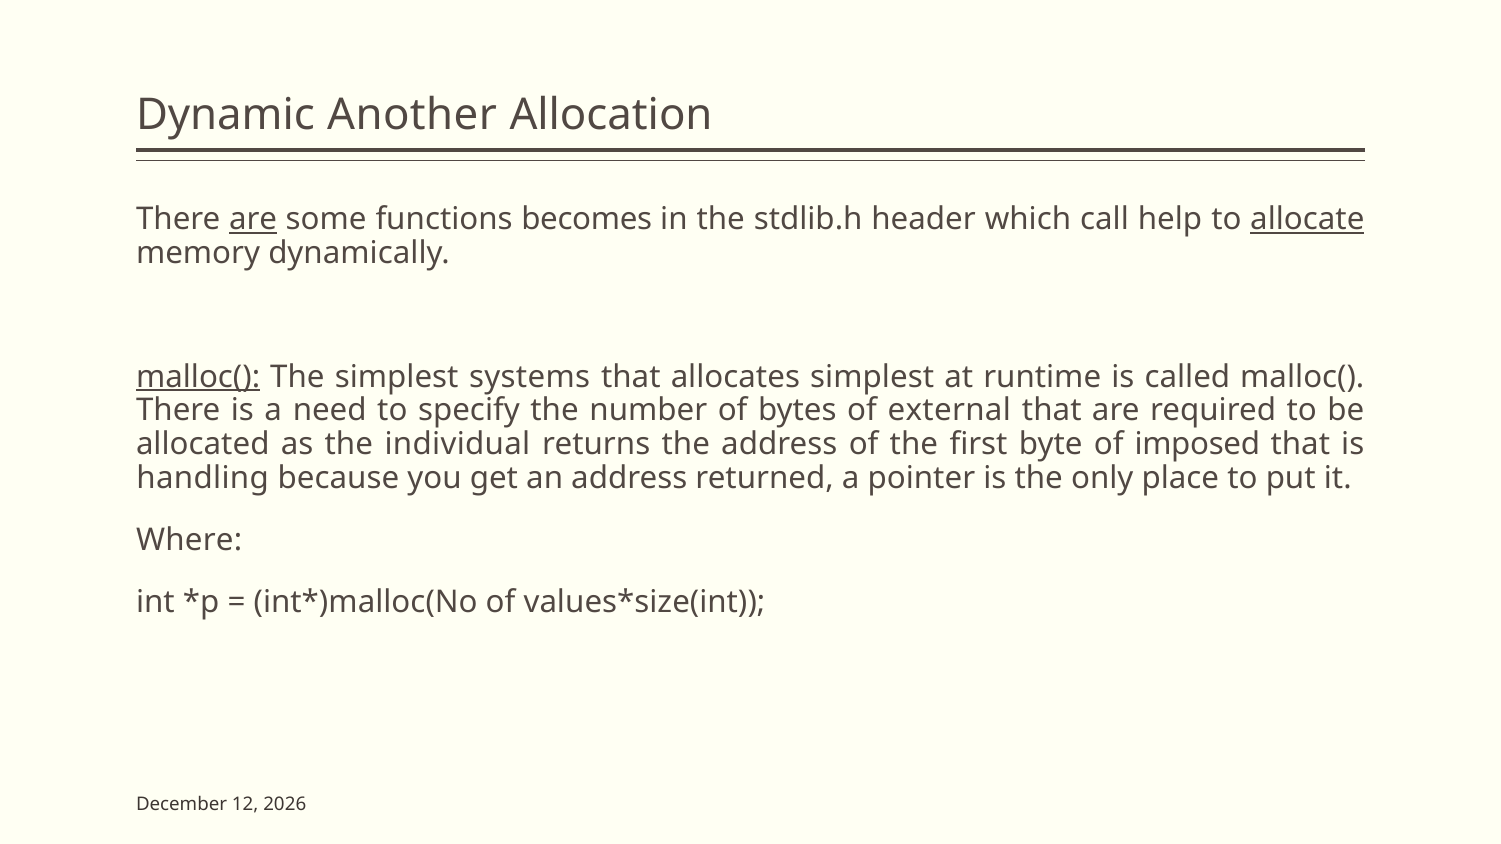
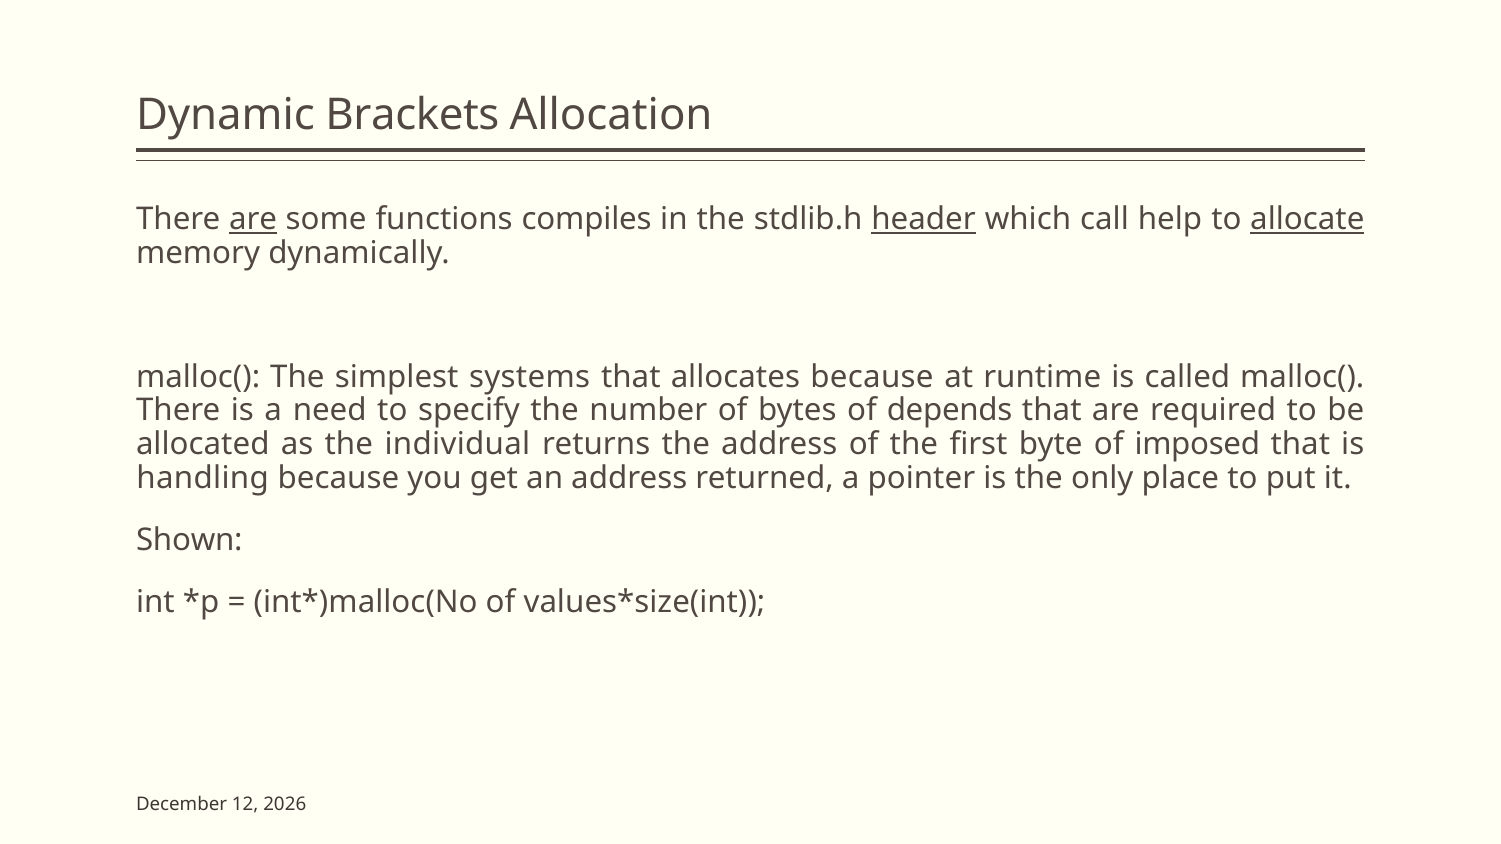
Another: Another -> Brackets
becomes: becomes -> compiles
header underline: none -> present
malloc( at (198, 377) underline: present -> none
allocates simplest: simplest -> because
external: external -> depends
Where: Where -> Shown
